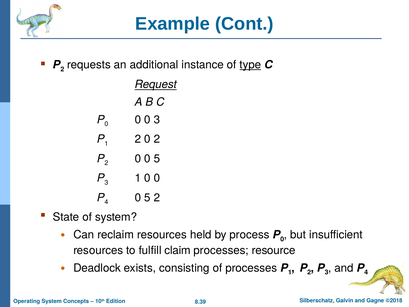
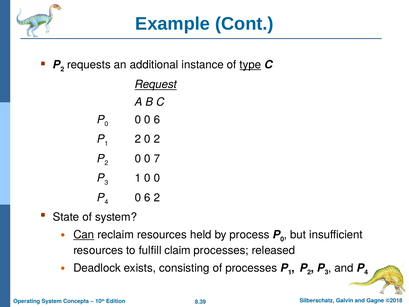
0 0 3: 3 -> 6
0 0 5: 5 -> 7
5 at (147, 197): 5 -> 6
Can underline: none -> present
resource: resource -> released
